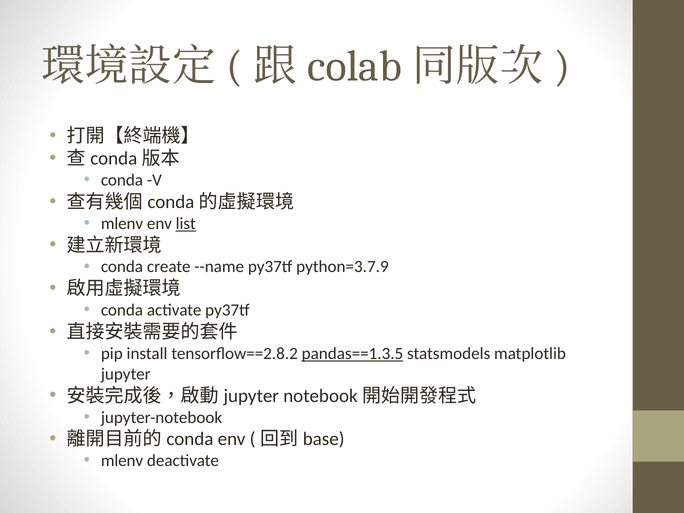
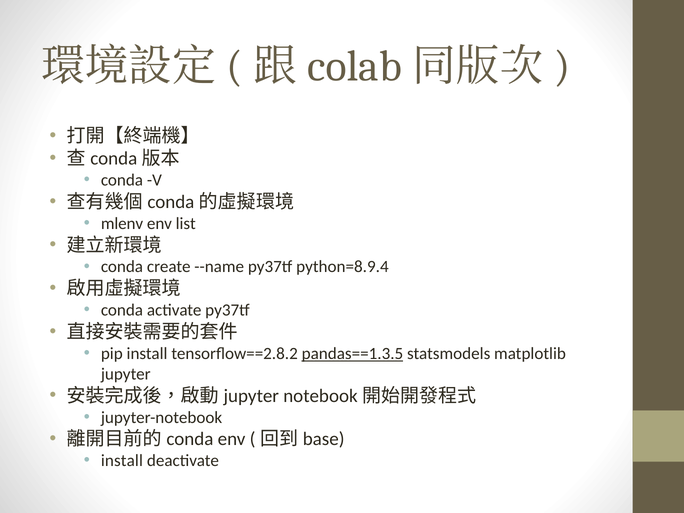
list underline: present -> none
python=3.7.9: python=3.7.9 -> python=8.9.4
mlenv at (122, 461): mlenv -> install
